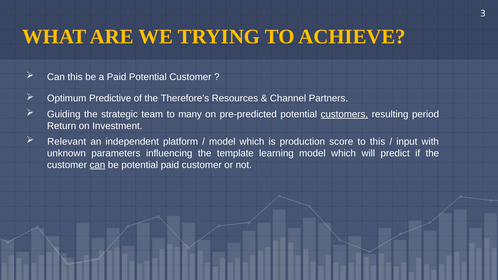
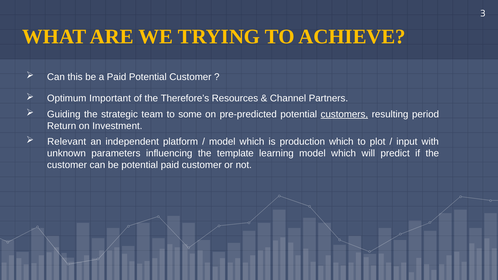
Predictive: Predictive -> Important
many: many -> some
production score: score -> which
to this: this -> plot
can at (97, 165) underline: present -> none
